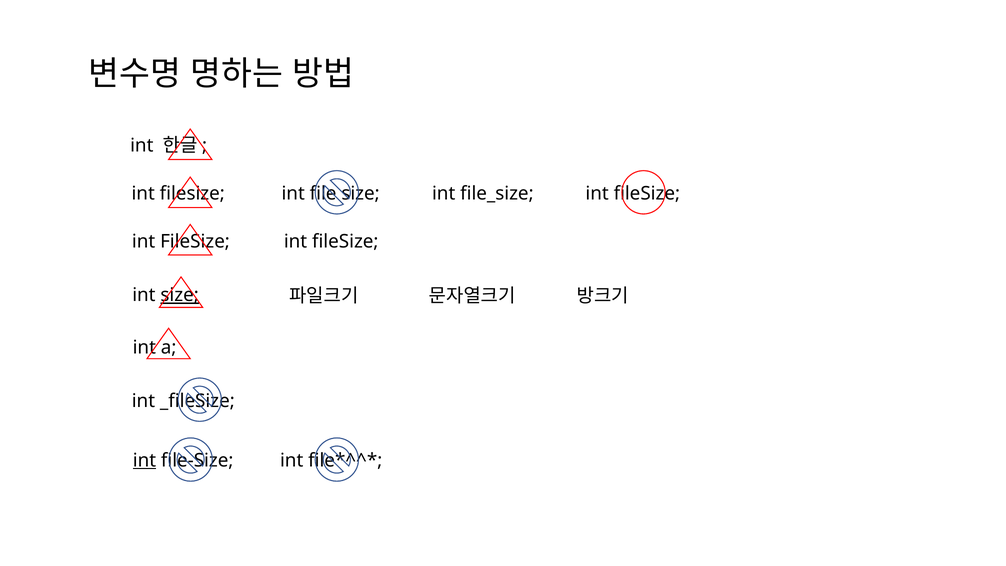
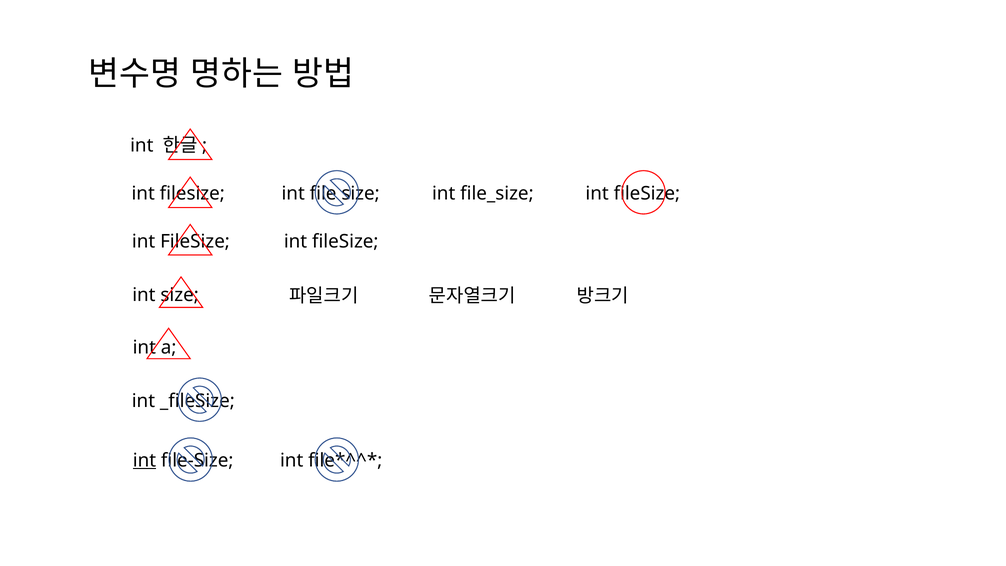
size at (180, 295) underline: present -> none
